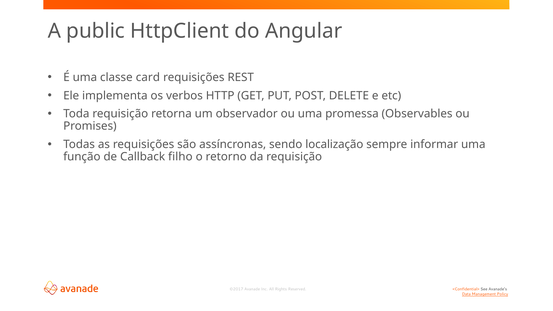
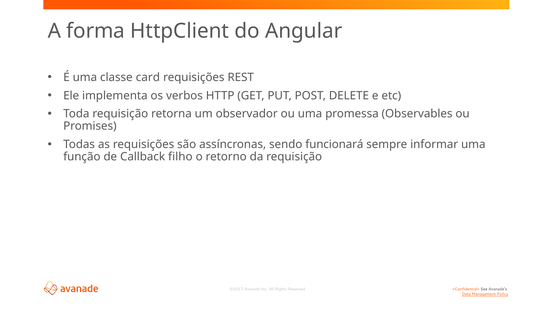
public: public -> forma
localização: localização -> funcionará
